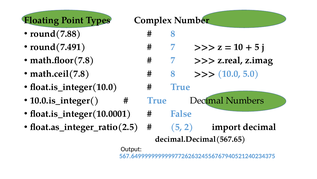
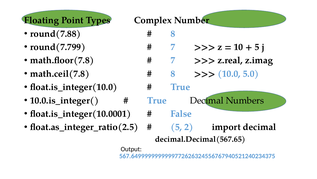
round(7.491: round(7.491 -> round(7.799
